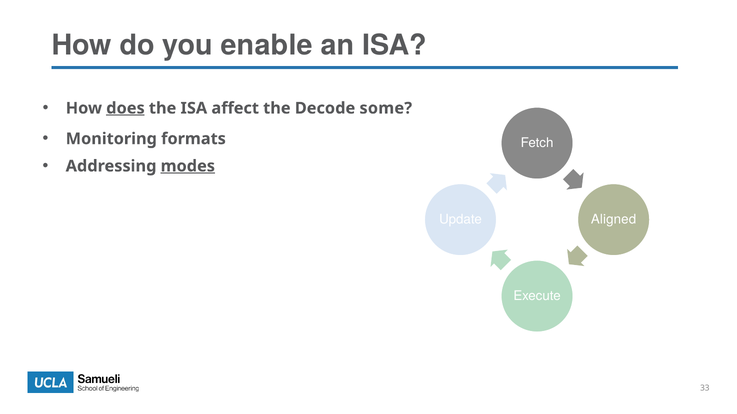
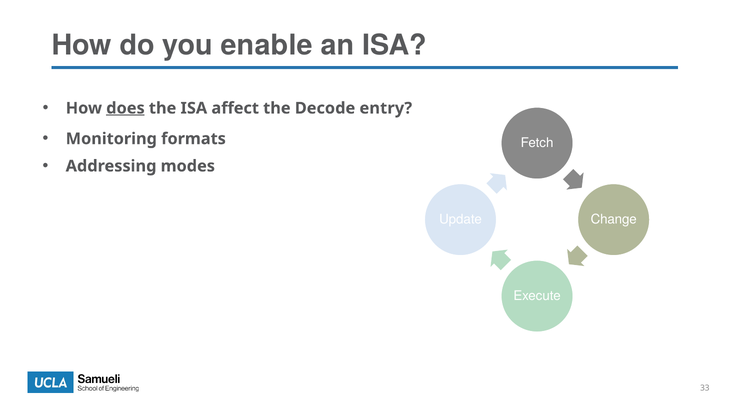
some: some -> entry
modes underline: present -> none
Aligned: Aligned -> Change
